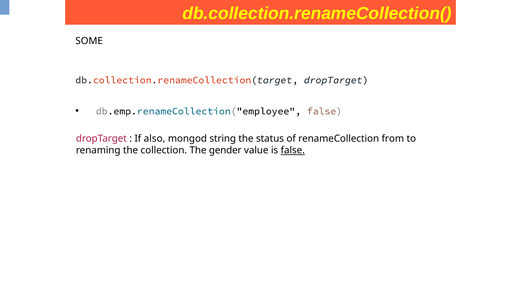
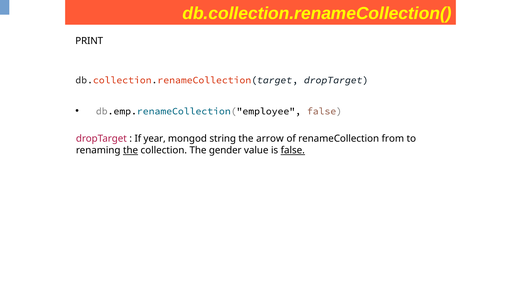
SOME: SOME -> PRINT
also: also -> year
status: status -> arrow
the at (131, 150) underline: none -> present
